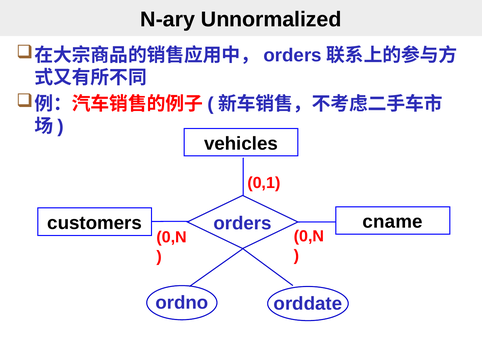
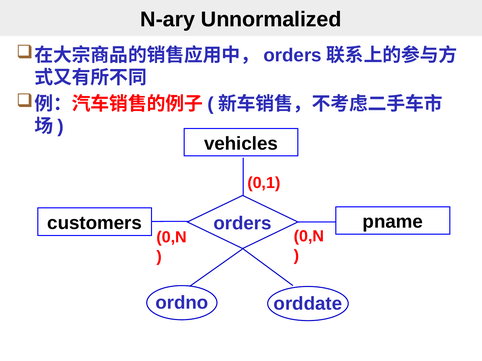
cname: cname -> pname
